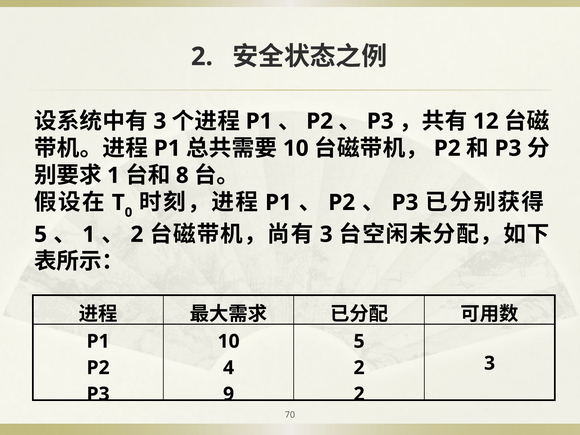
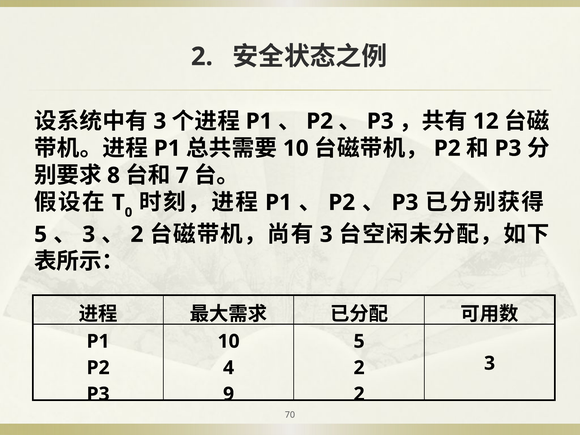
1 at (114, 175): 1 -> 8
8: 8 -> 7
1 at (89, 234): 1 -> 3
